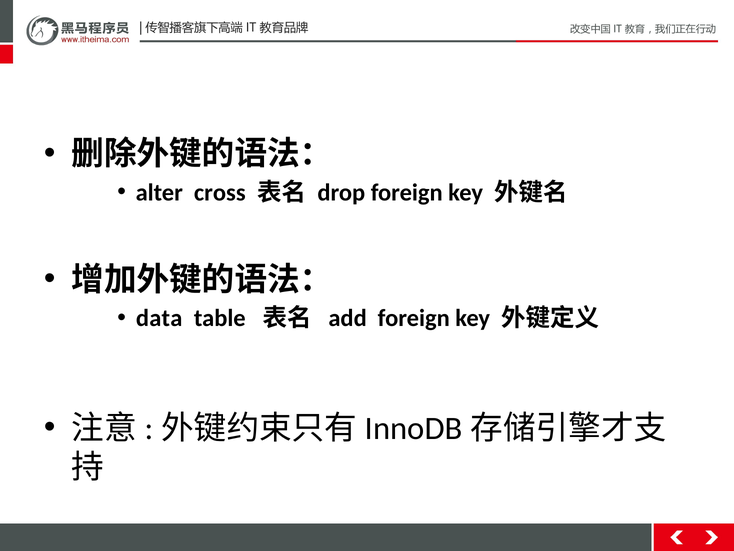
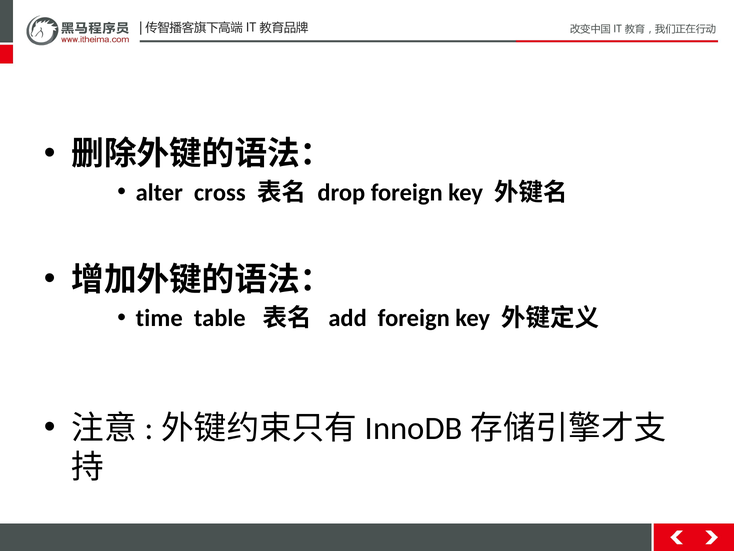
data: data -> time
